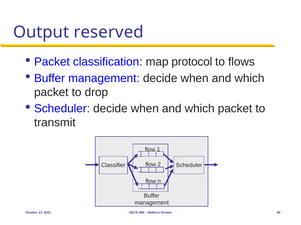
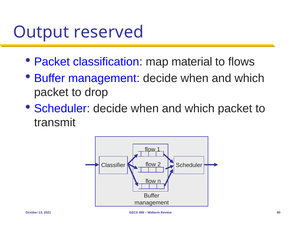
protocol: protocol -> material
